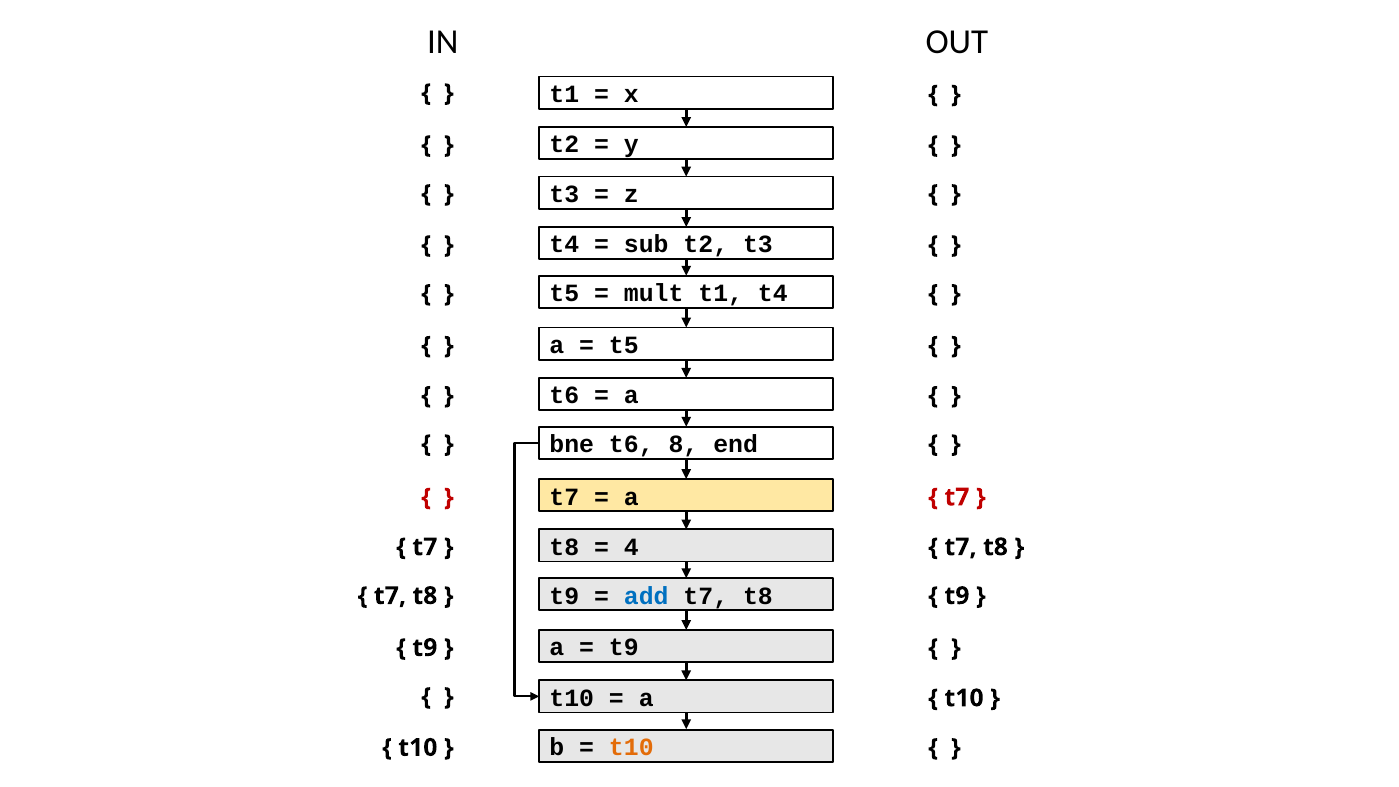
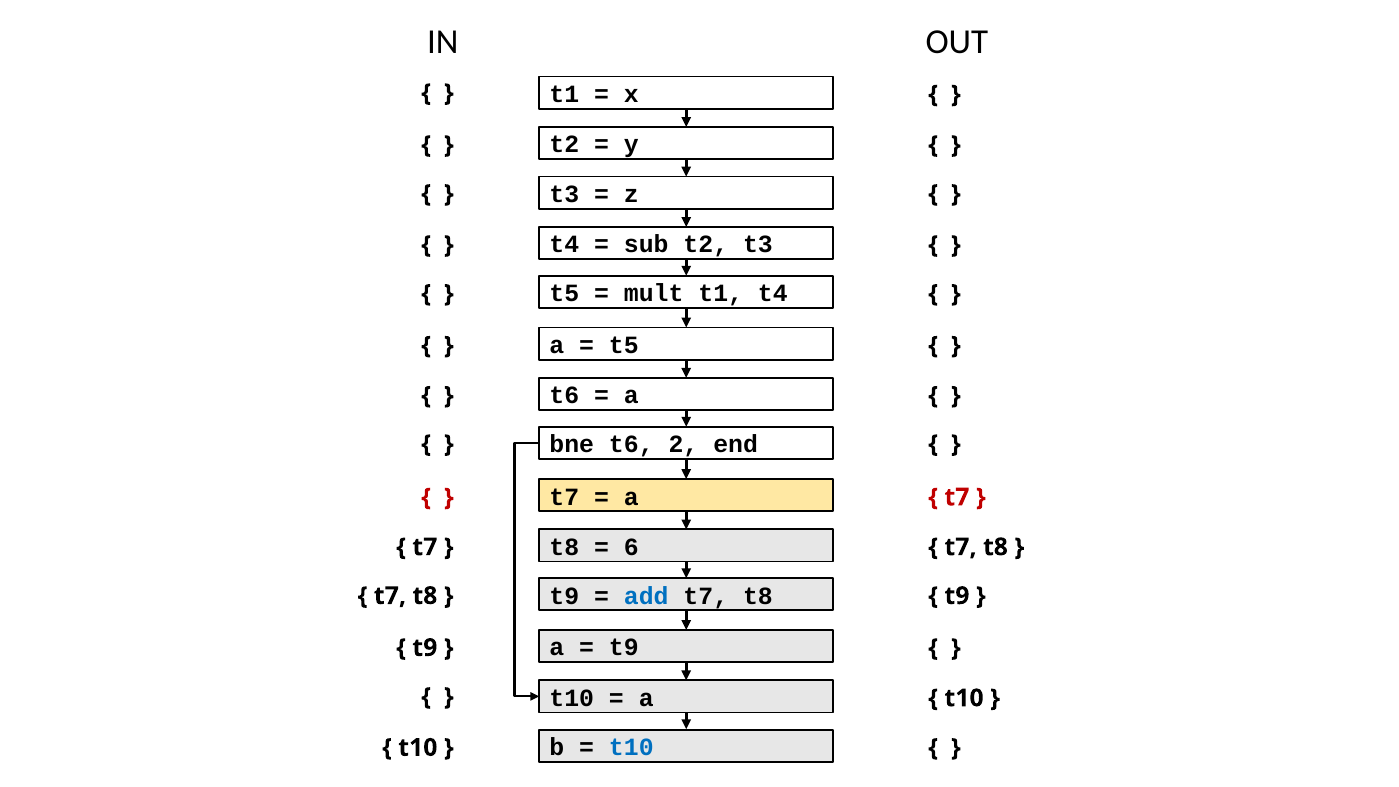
8: 8 -> 2
4: 4 -> 6
t10 at (631, 748) colour: orange -> blue
